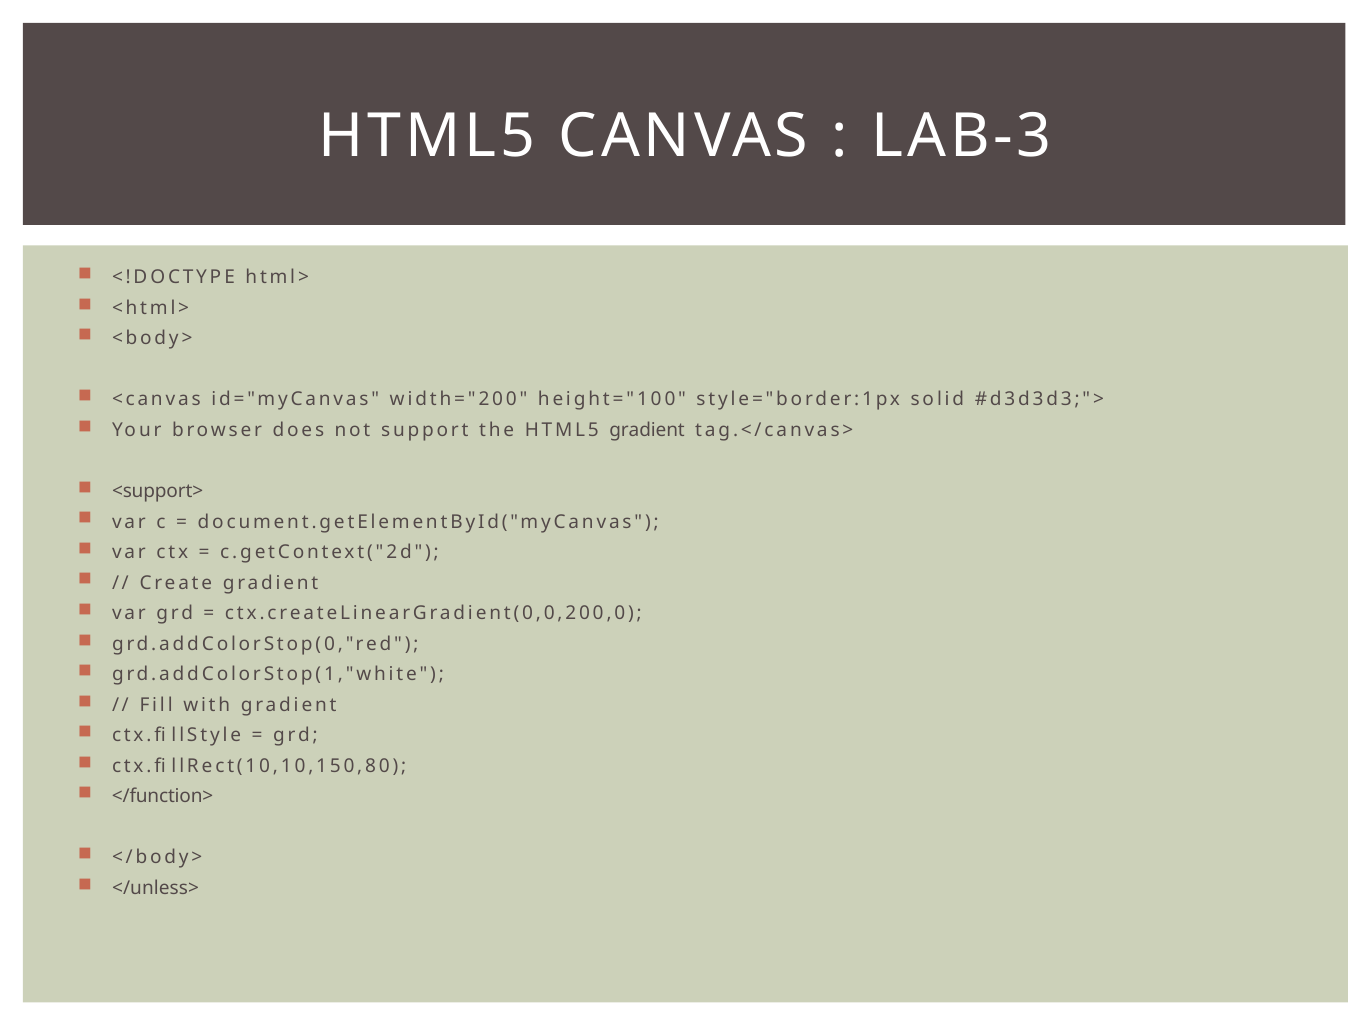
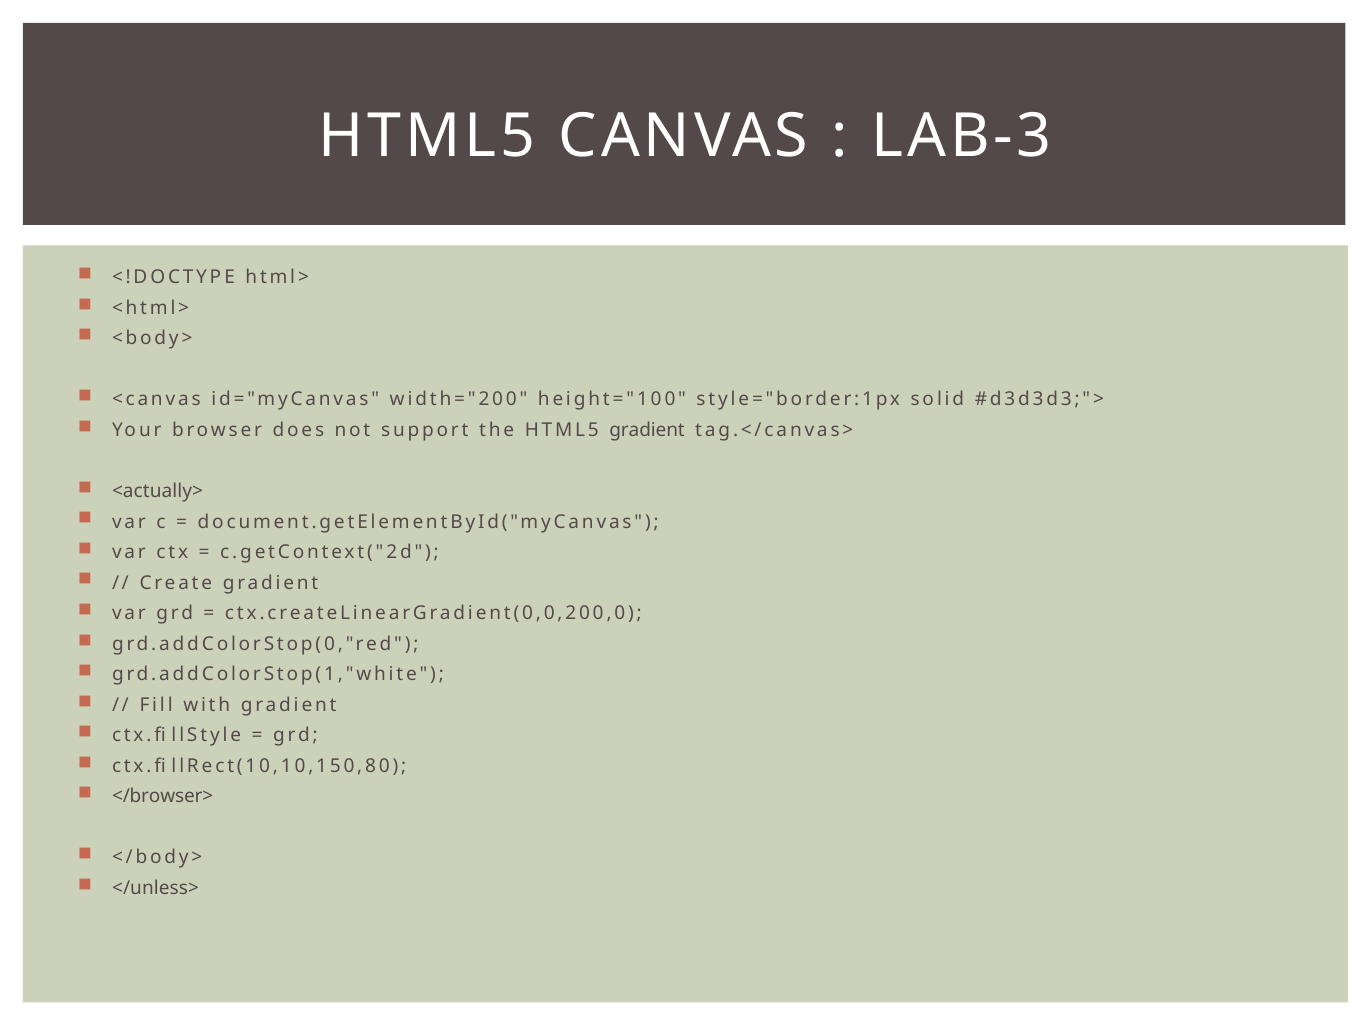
<support>: <support> -> <actually>
</function>: </function> -> </browser>
